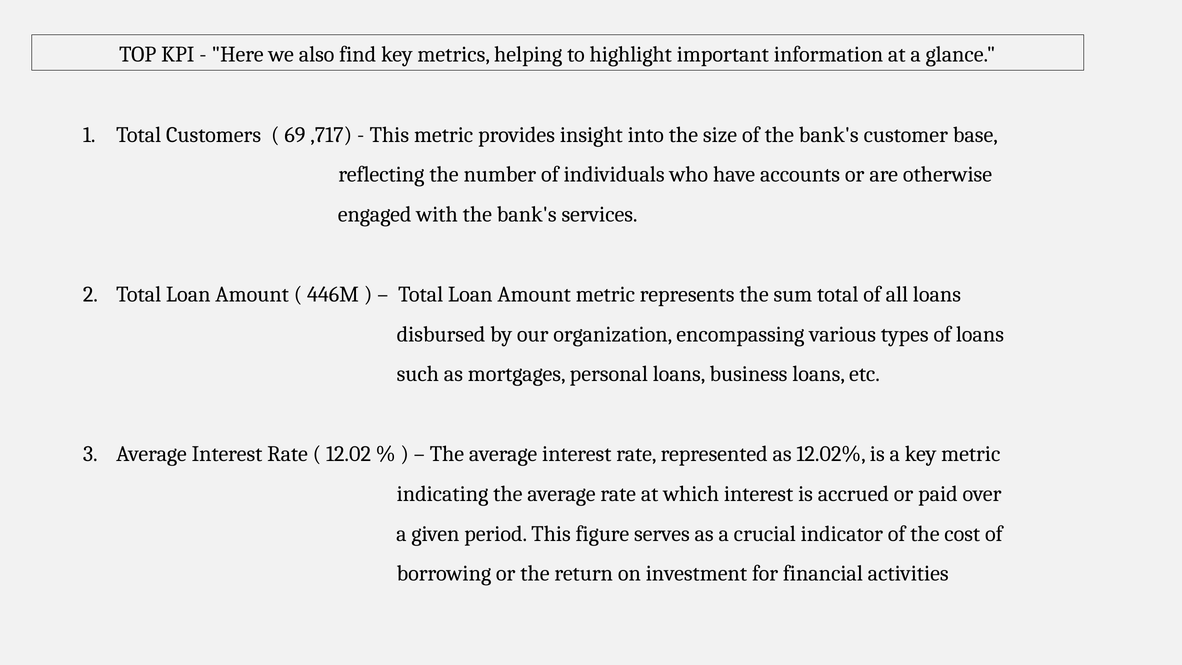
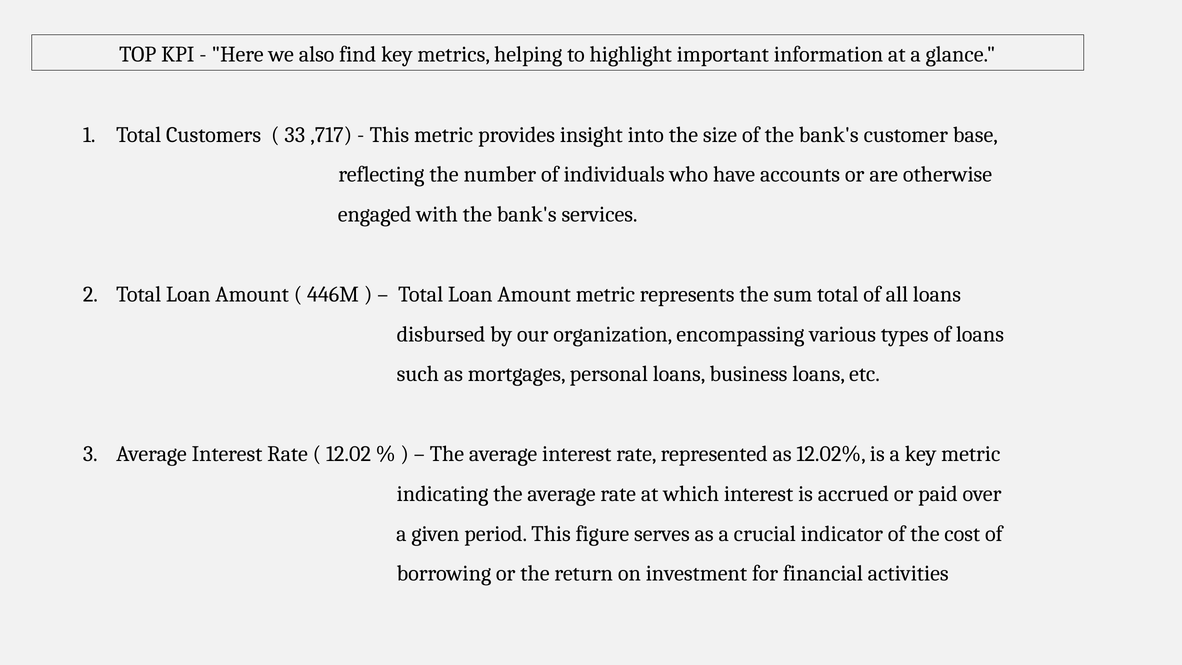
69: 69 -> 33
